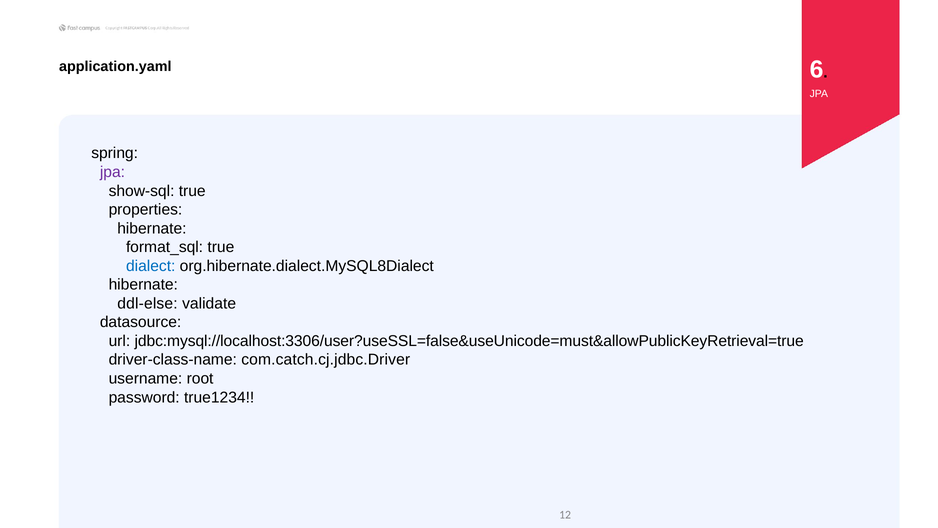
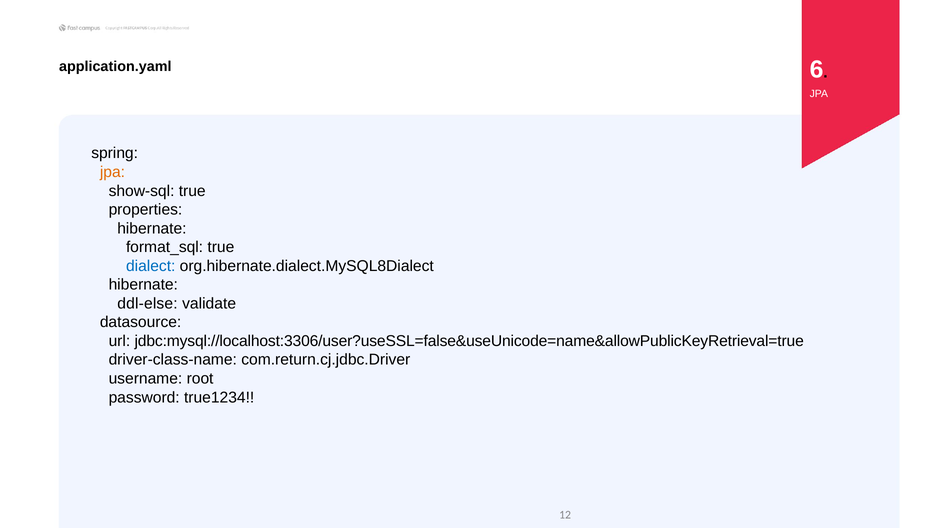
jpa at (112, 172) colour: purple -> orange
jdbc:mysql://localhost:3306/user?useSSL=false&useUnicode=must&allowPublicKeyRetrieval=true: jdbc:mysql://localhost:3306/user?useSSL=false&useUnicode=must&allowPublicKeyRetrieval=true -> jdbc:mysql://localhost:3306/user?useSSL=false&useUnicode=name&allowPublicKeyRetrieval=true
com.catch.cj.jdbc.Driver: com.catch.cj.jdbc.Driver -> com.return.cj.jdbc.Driver
